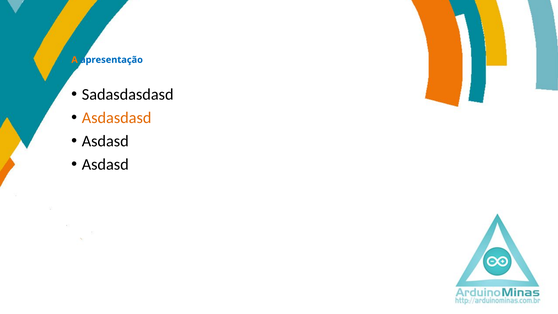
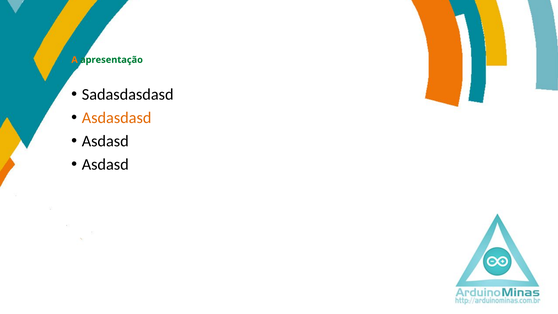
apresentação colour: blue -> green
